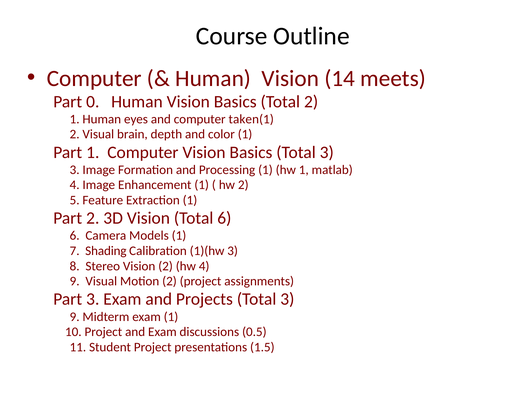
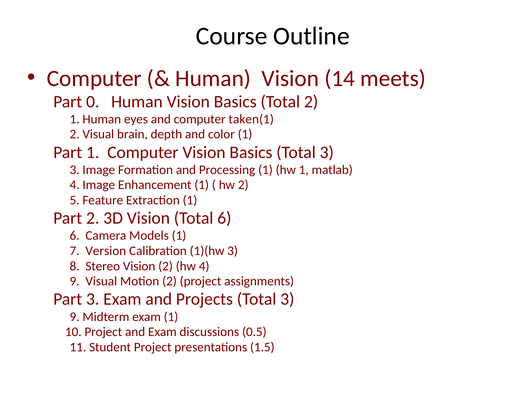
Shading: Shading -> Version
